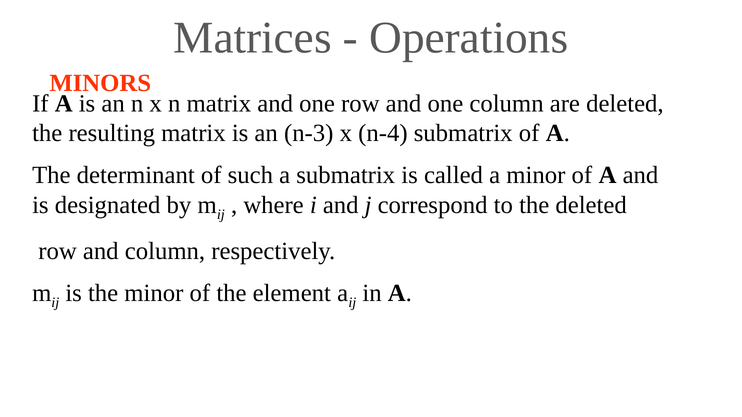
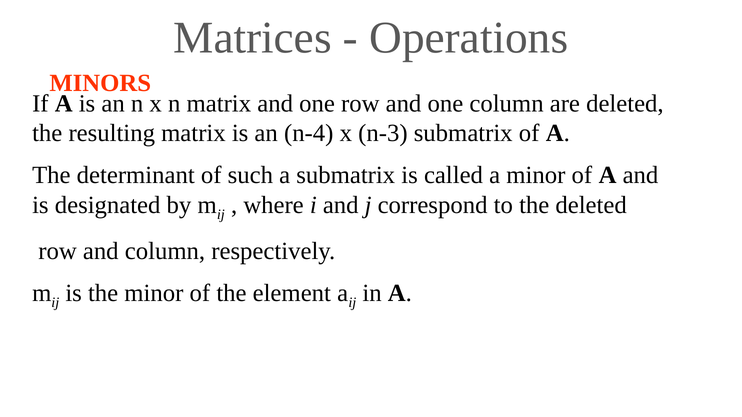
n-3: n-3 -> n-4
n-4: n-4 -> n-3
